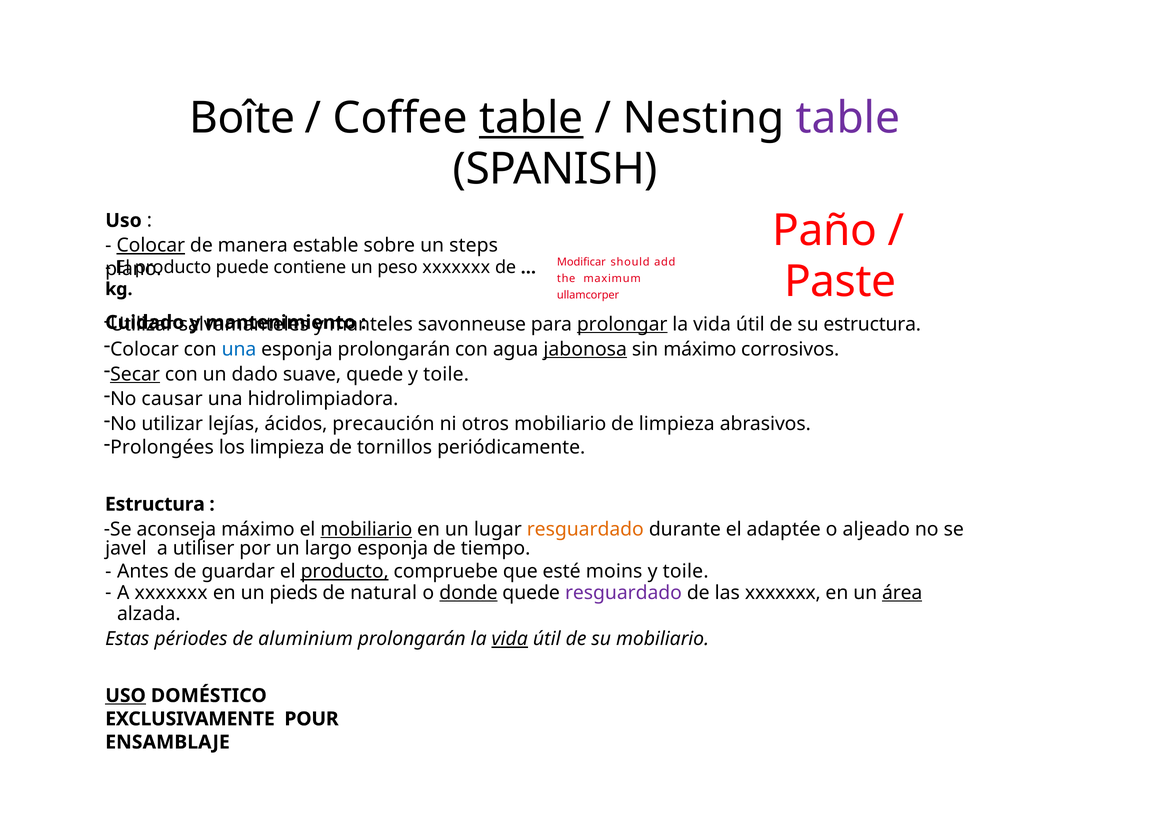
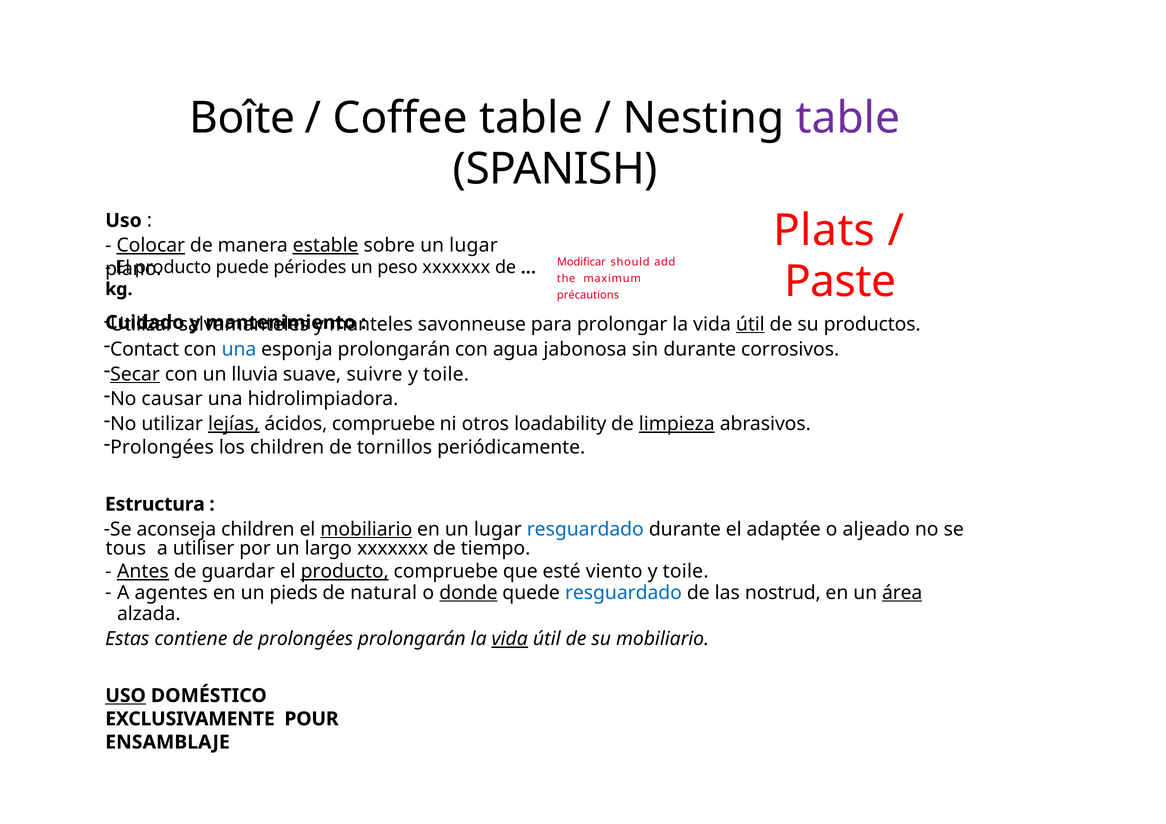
table at (531, 118) underline: present -> none
Paño: Paño -> Plats
estable underline: none -> present
sobre un steps: steps -> lugar
contiene: contiene -> périodes
ullamcorper: ullamcorper -> précautions
prolongar underline: present -> none
útil at (750, 325) underline: none -> present
su estructura: estructura -> productos
Colocar at (144, 350): Colocar -> Contact
jabonosa underline: present -> none
sin máximo: máximo -> durante
dado: dado -> lluvia
suave quede: quede -> suivre
lejías underline: none -> present
ácidos precaución: precaución -> compruebe
otros mobiliario: mobiliario -> loadability
limpieza at (677, 424) underline: none -> present
los limpieza: limpieza -> children
aconseja máximo: máximo -> children
resguardado at (585, 530) colour: orange -> blue
javel: javel -> tous
largo esponja: esponja -> xxxxxxx
Antes underline: none -> present
moins: moins -> viento
A xxxxxxx: xxxxxxx -> agentes
resguardado at (623, 593) colour: purple -> blue
las xxxxxxx: xxxxxxx -> nostrud
périodes: périodes -> contiene
de aluminium: aluminium -> prolongées
